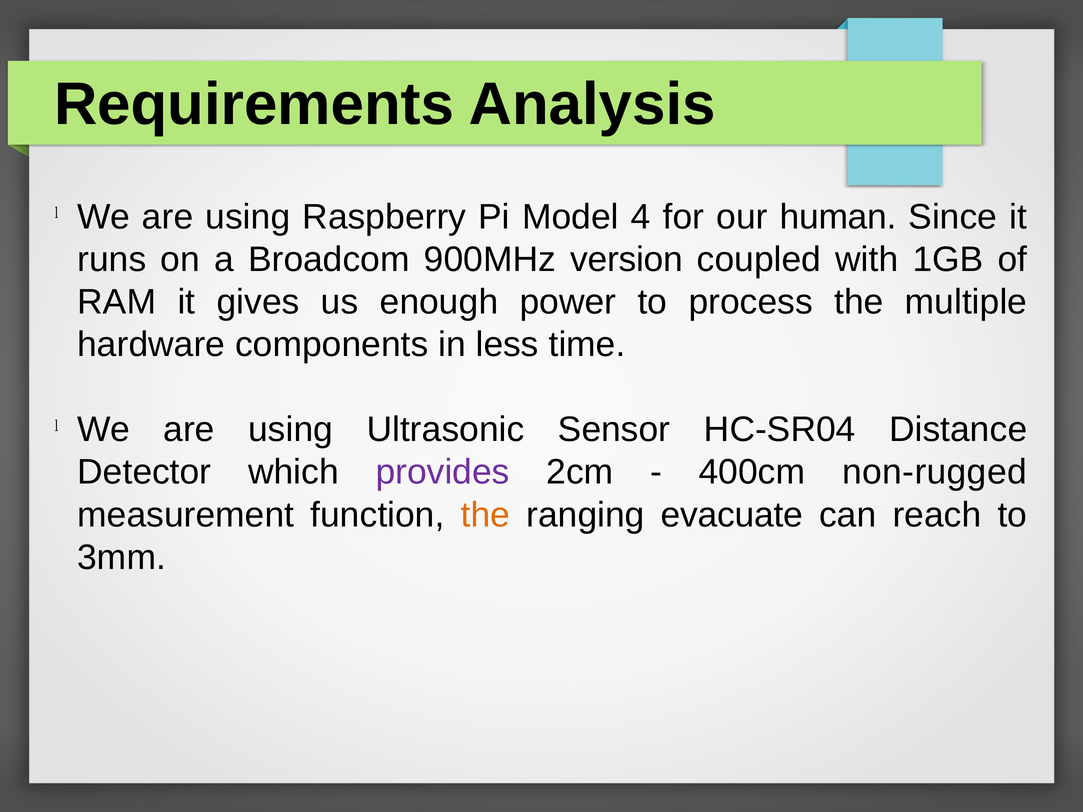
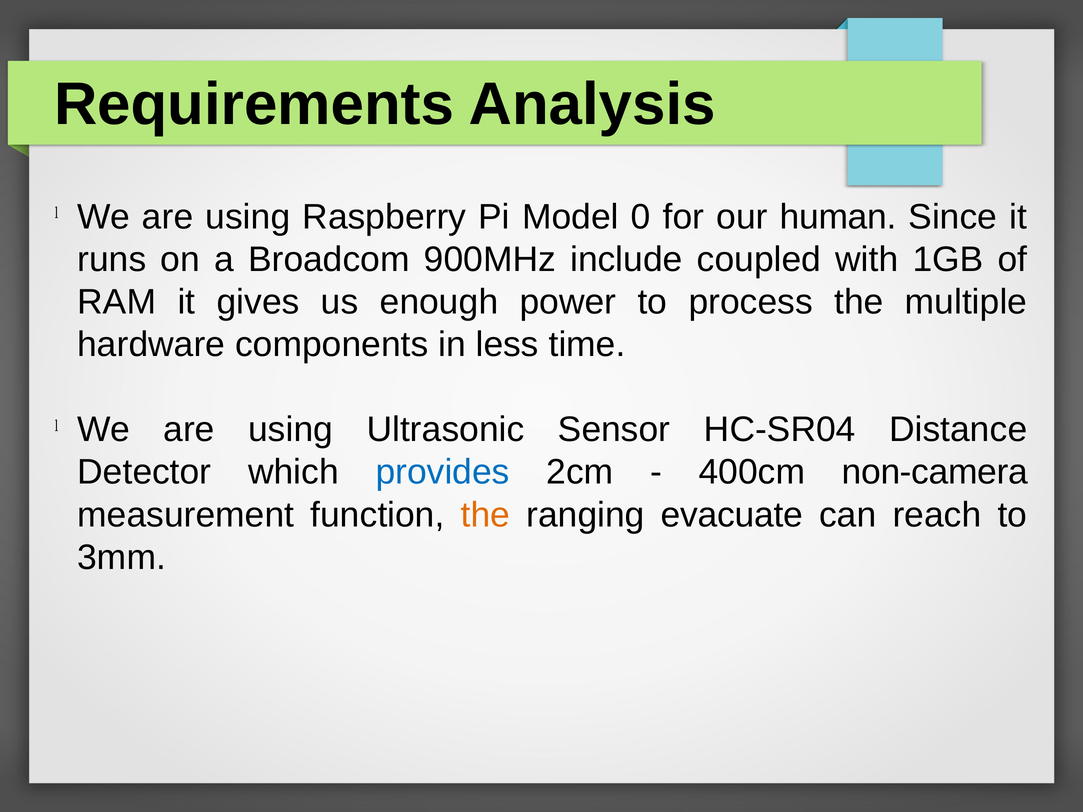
4: 4 -> 0
version: version -> include
provides colour: purple -> blue
non-rugged: non-rugged -> non-camera
